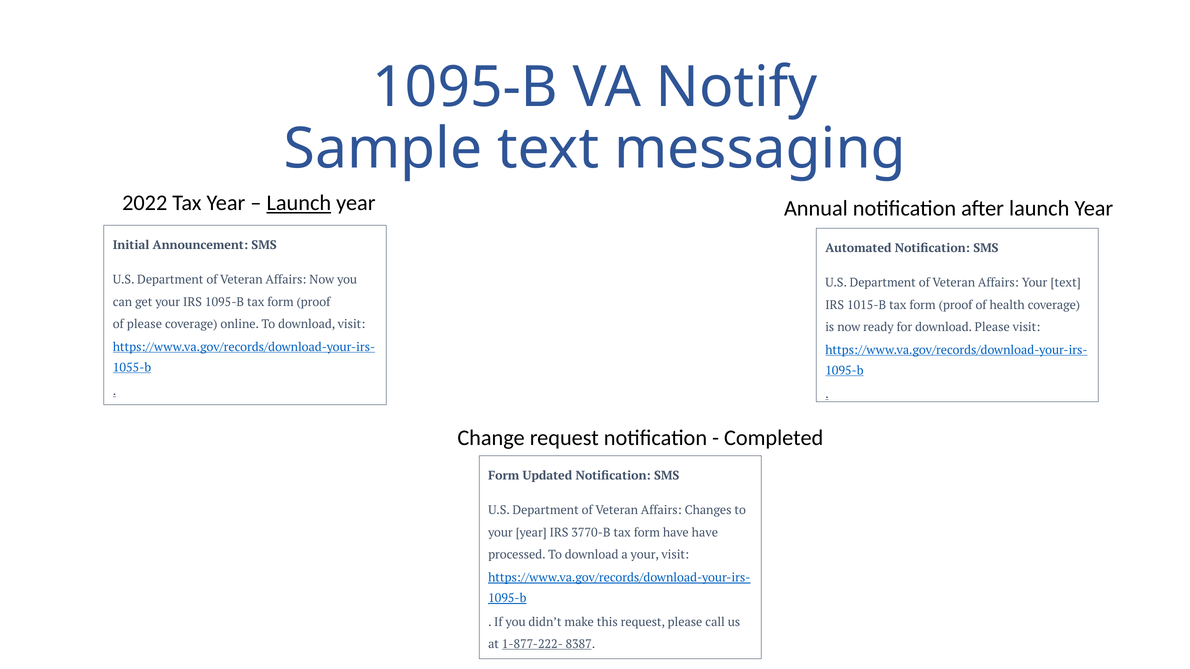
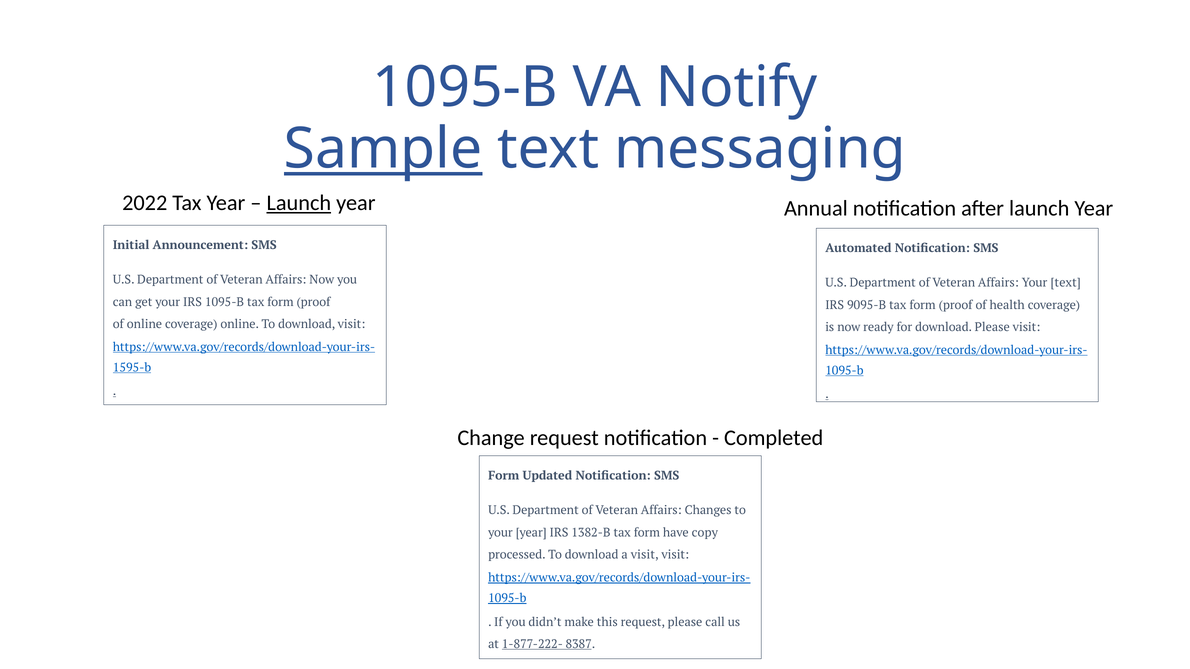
Sample underline: none -> present
1015-B: 1015-B -> 9095-B
of please: please -> online
1055-b: 1055-b -> 1595-b
3770-B: 3770-B -> 1382-B
have have: have -> copy
a your: your -> visit
